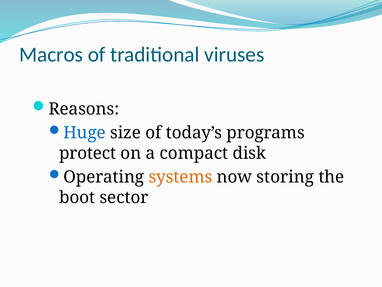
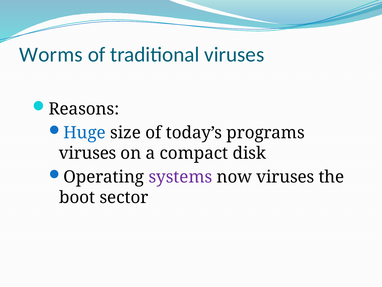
Macros: Macros -> Worms
protect at (88, 153): protect -> viruses
systems colour: orange -> purple
now storing: storing -> viruses
